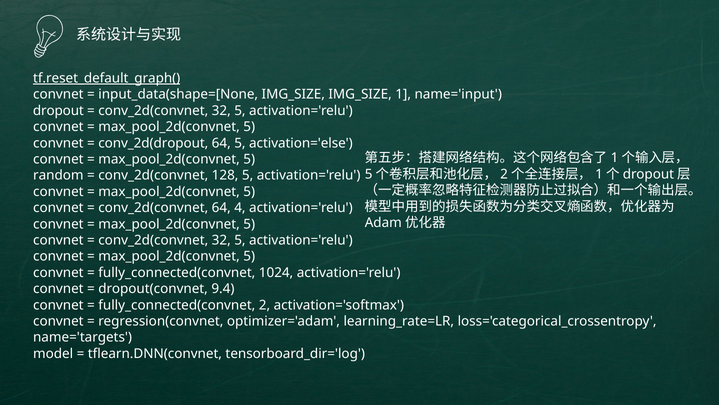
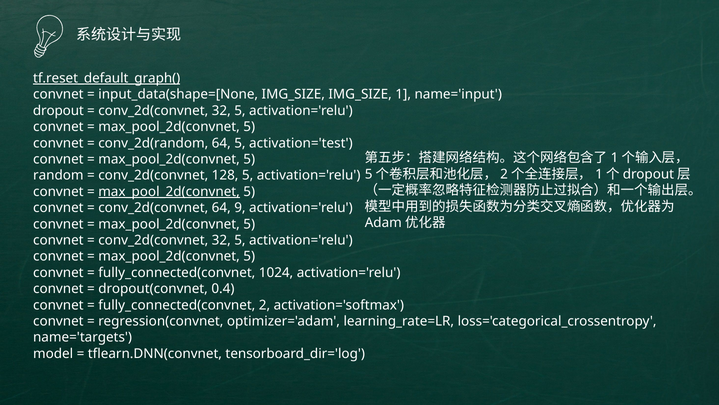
conv_2d(dropout: conv_2d(dropout -> conv_2d(random
activation='else: activation='else -> activation='test
max_pool_2d(convnet at (169, 191) underline: none -> present
4: 4 -> 9
9.4: 9.4 -> 0.4
